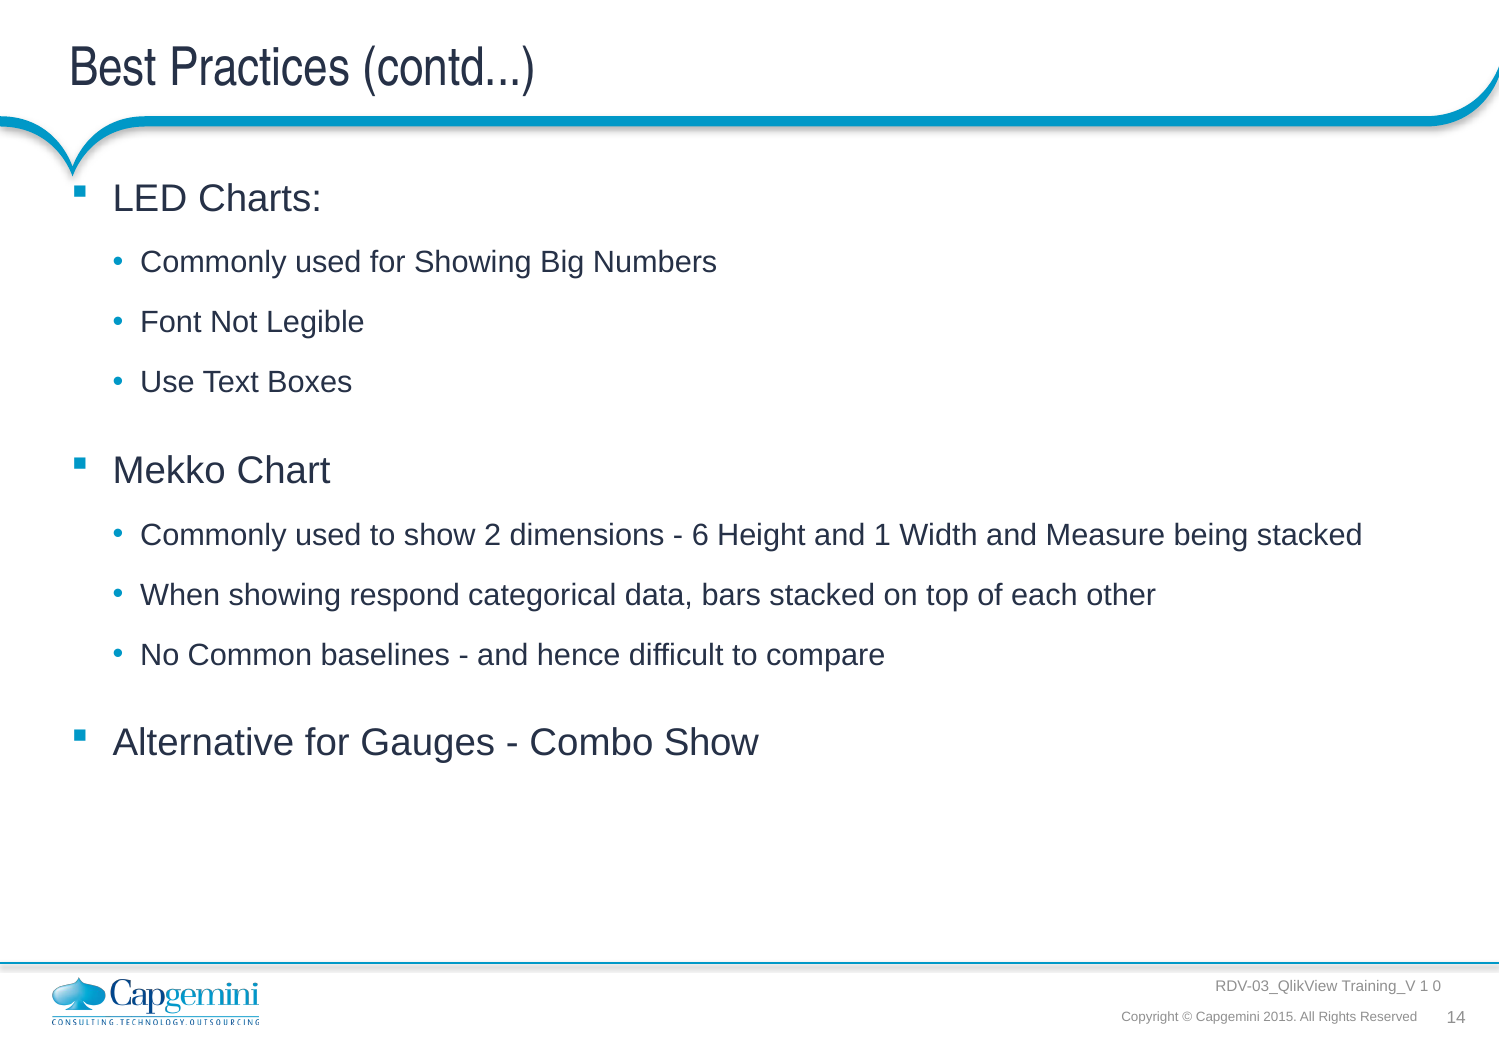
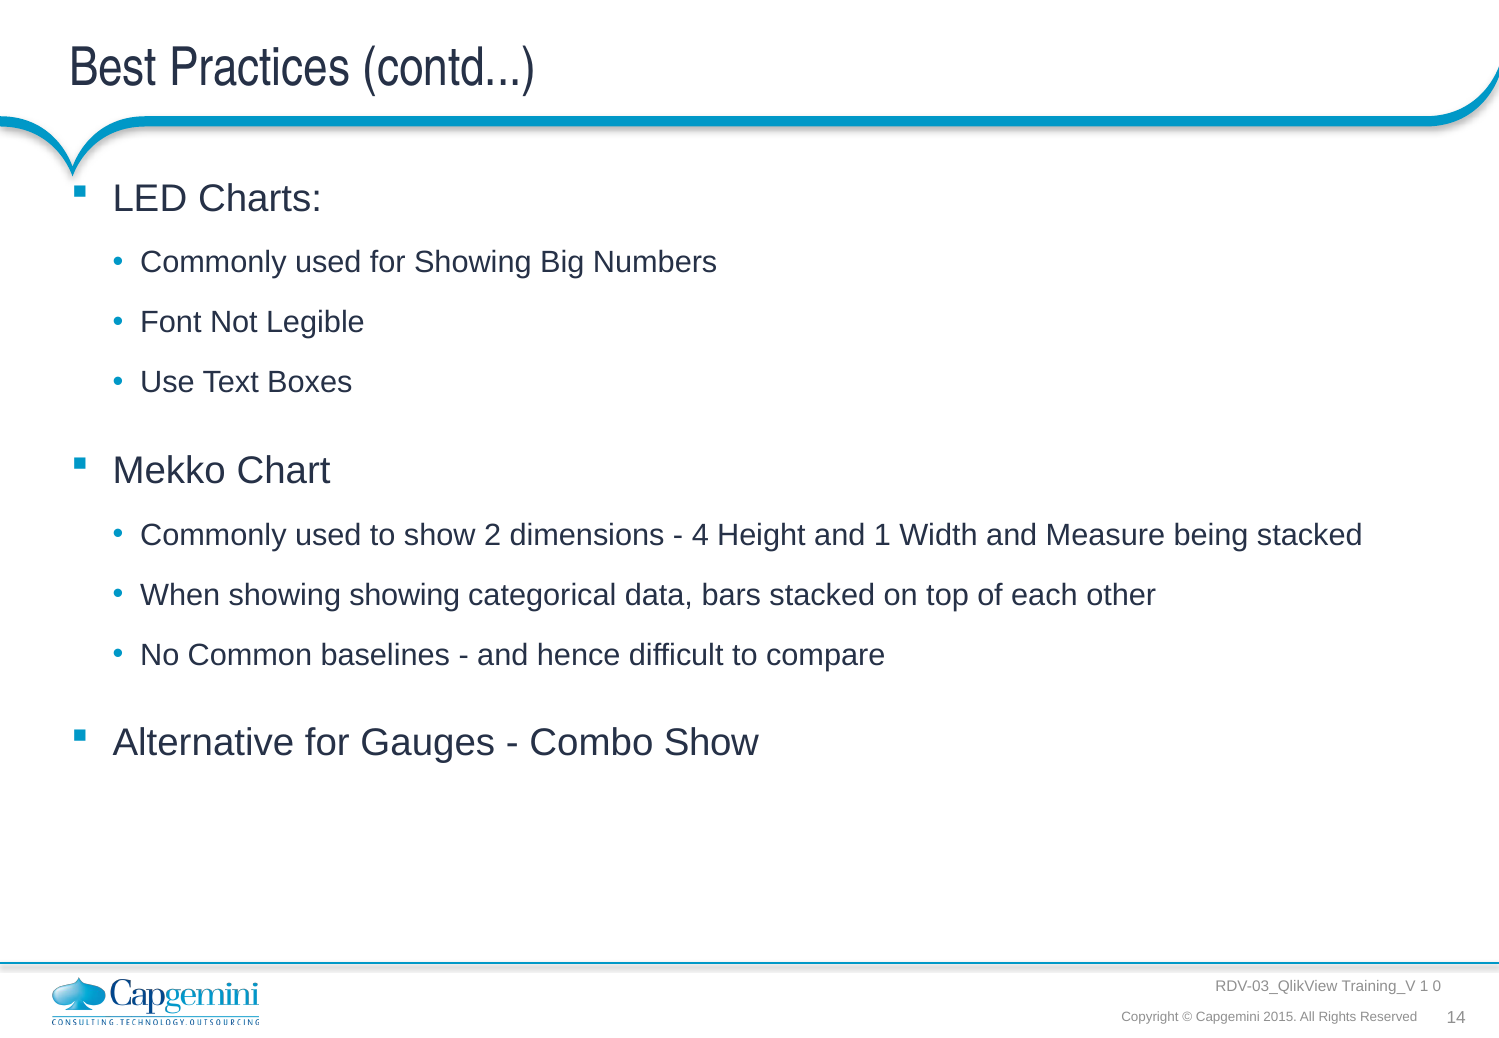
6: 6 -> 4
showing respond: respond -> showing
